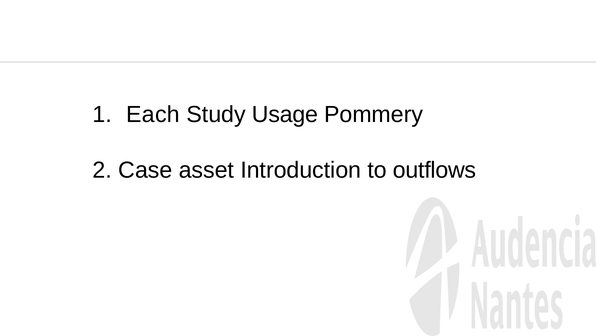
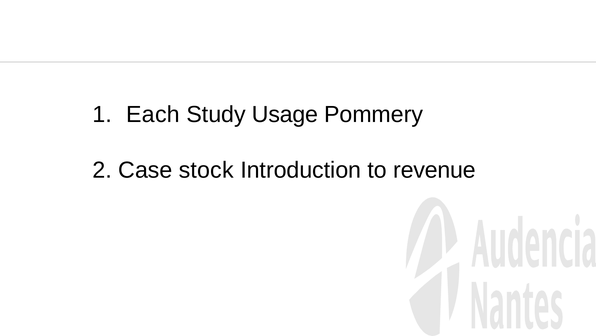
asset: asset -> stock
outflows: outflows -> revenue
